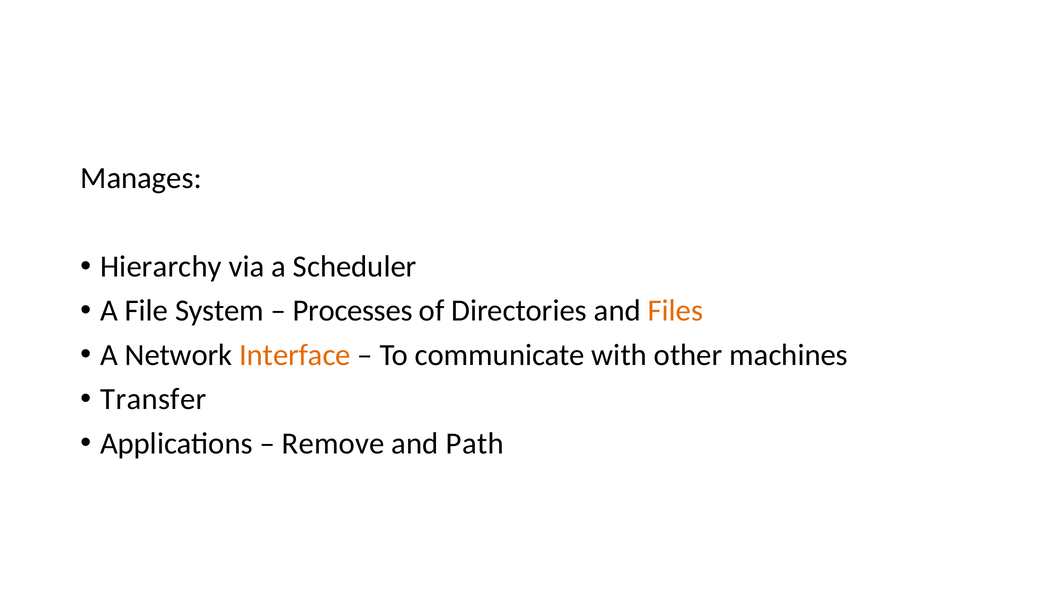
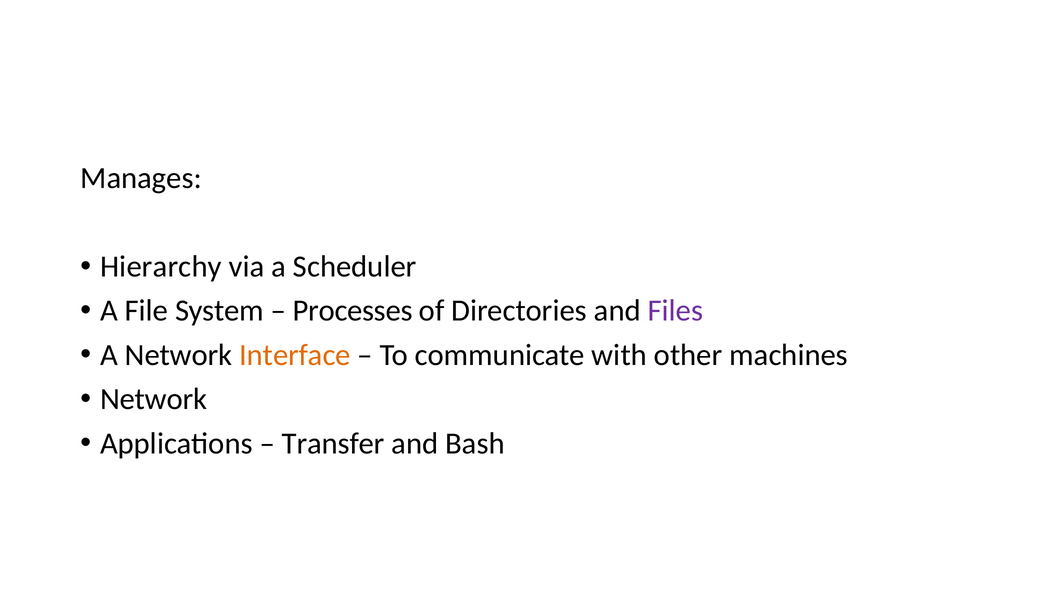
Files colour: orange -> purple
Transfer at (153, 399): Transfer -> Network
Remove: Remove -> Transfer
Path: Path -> Bash
